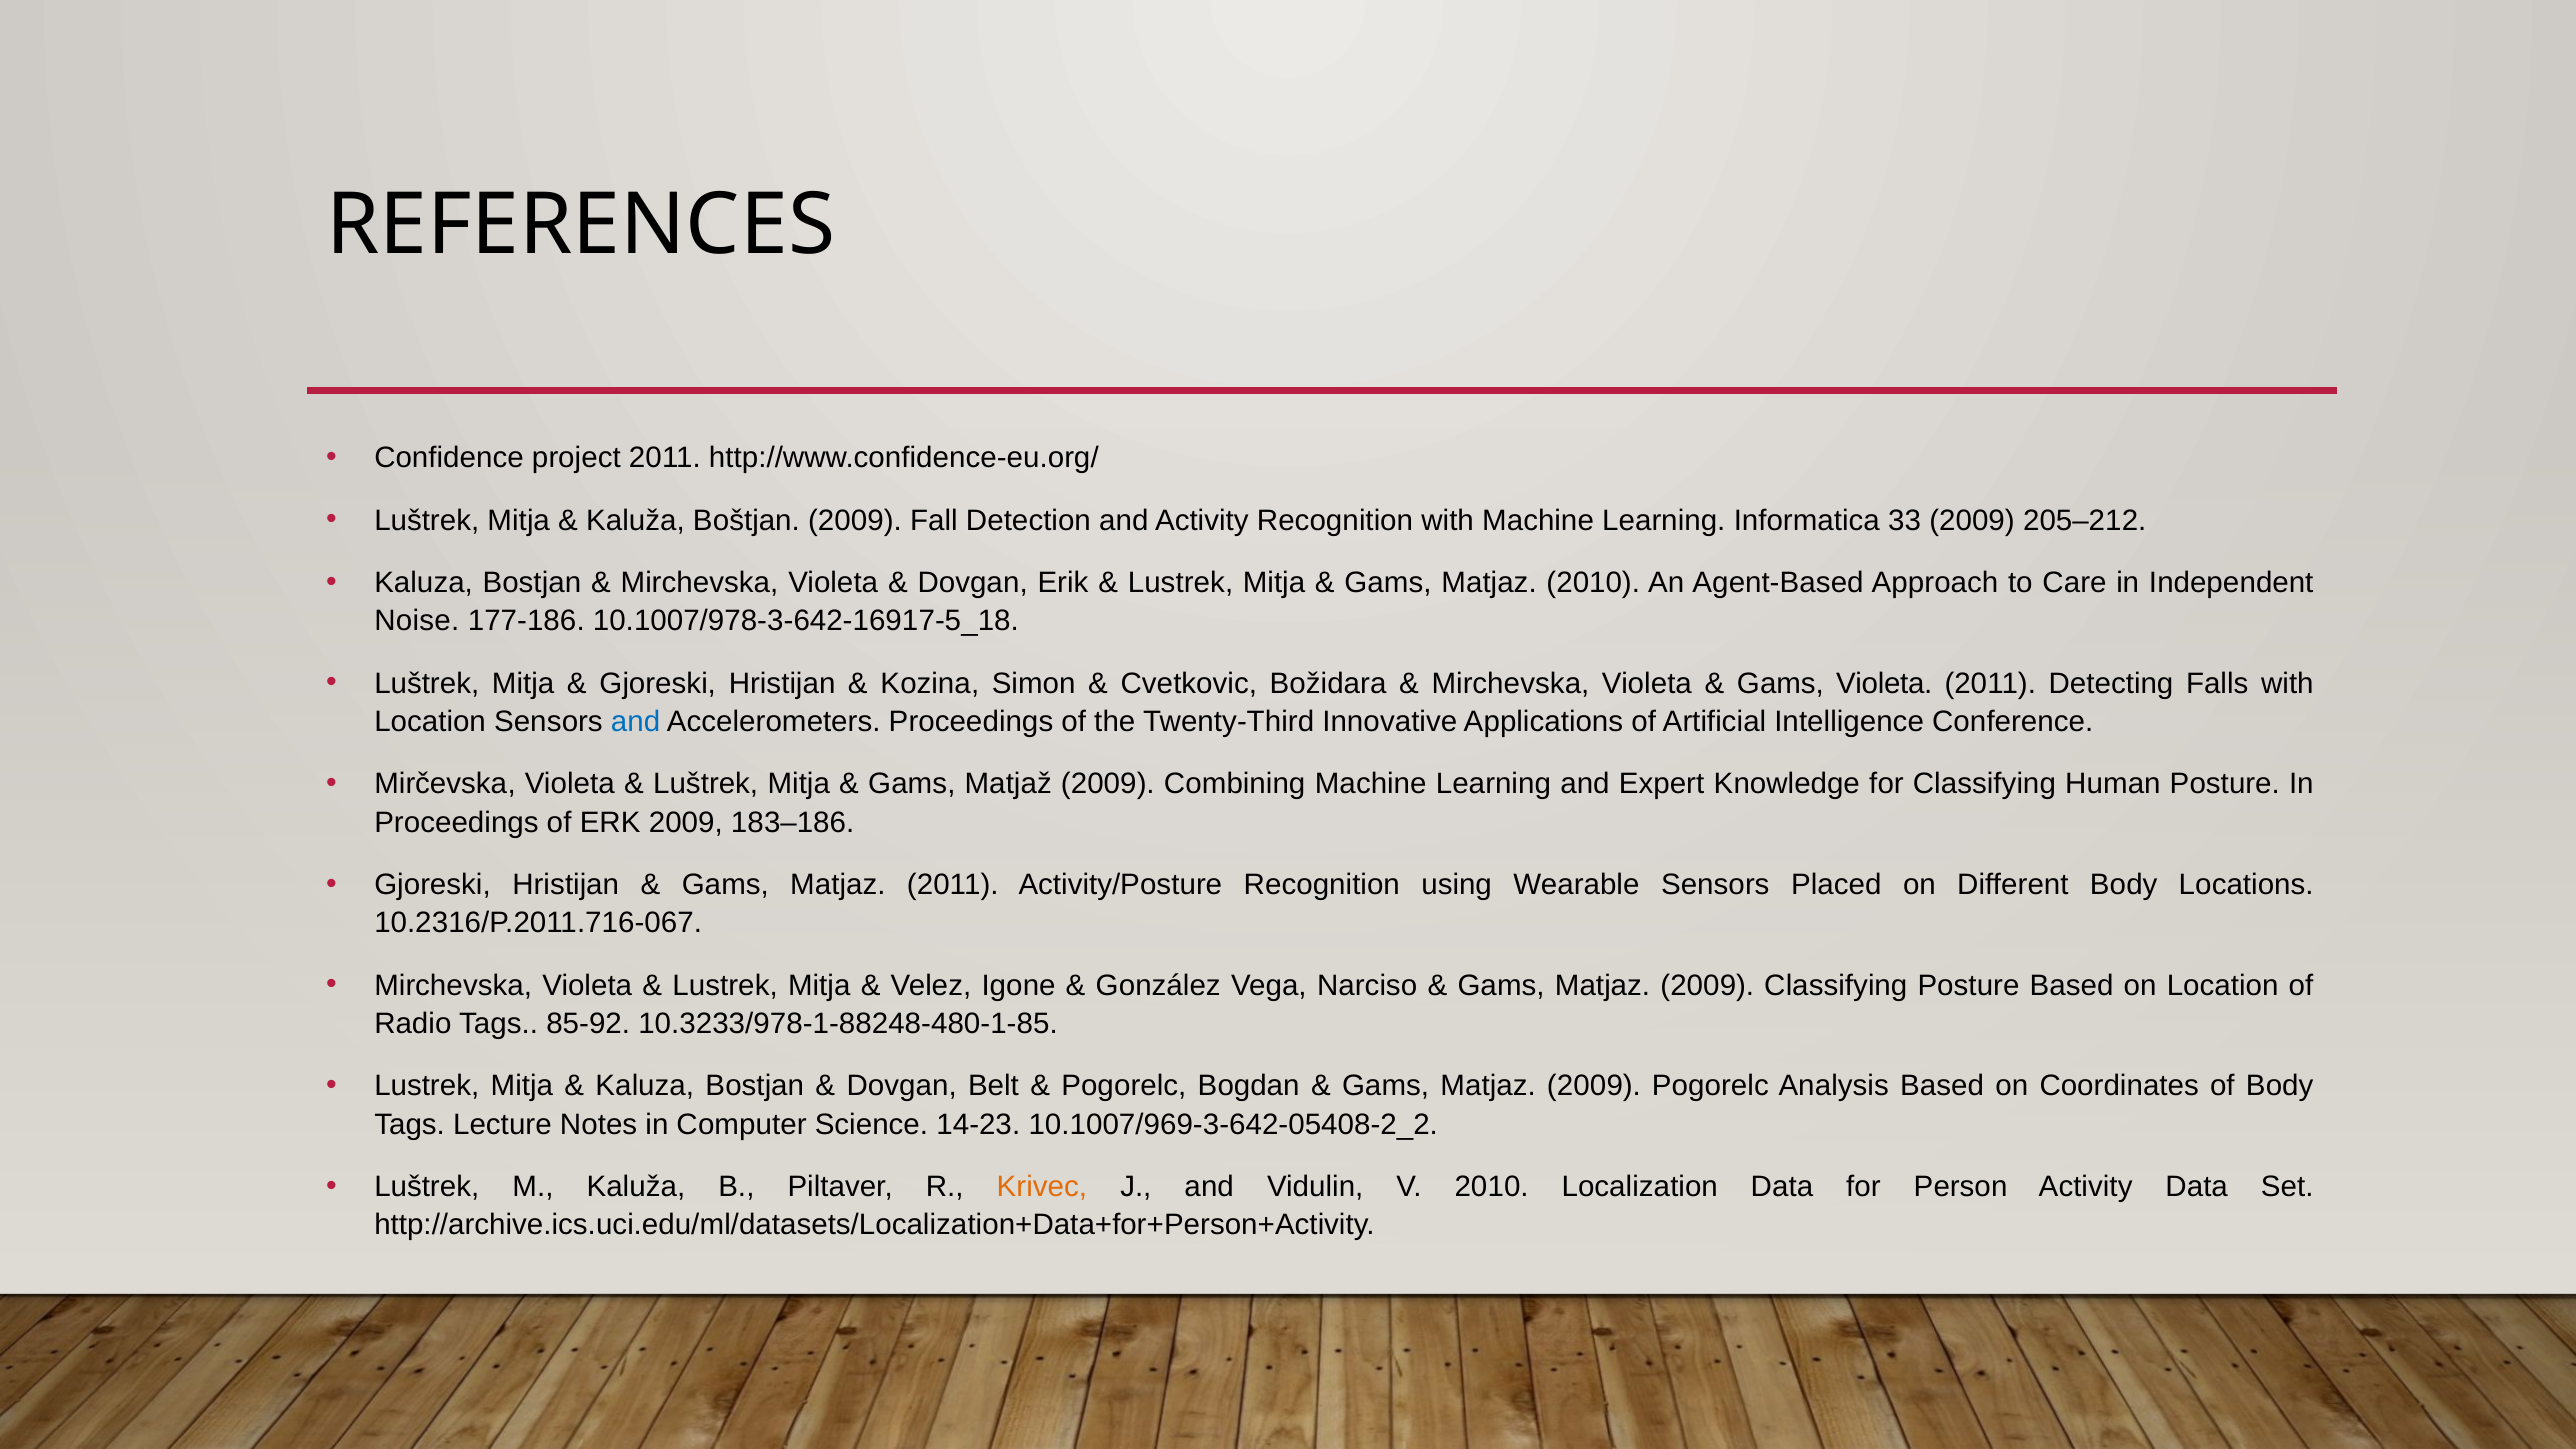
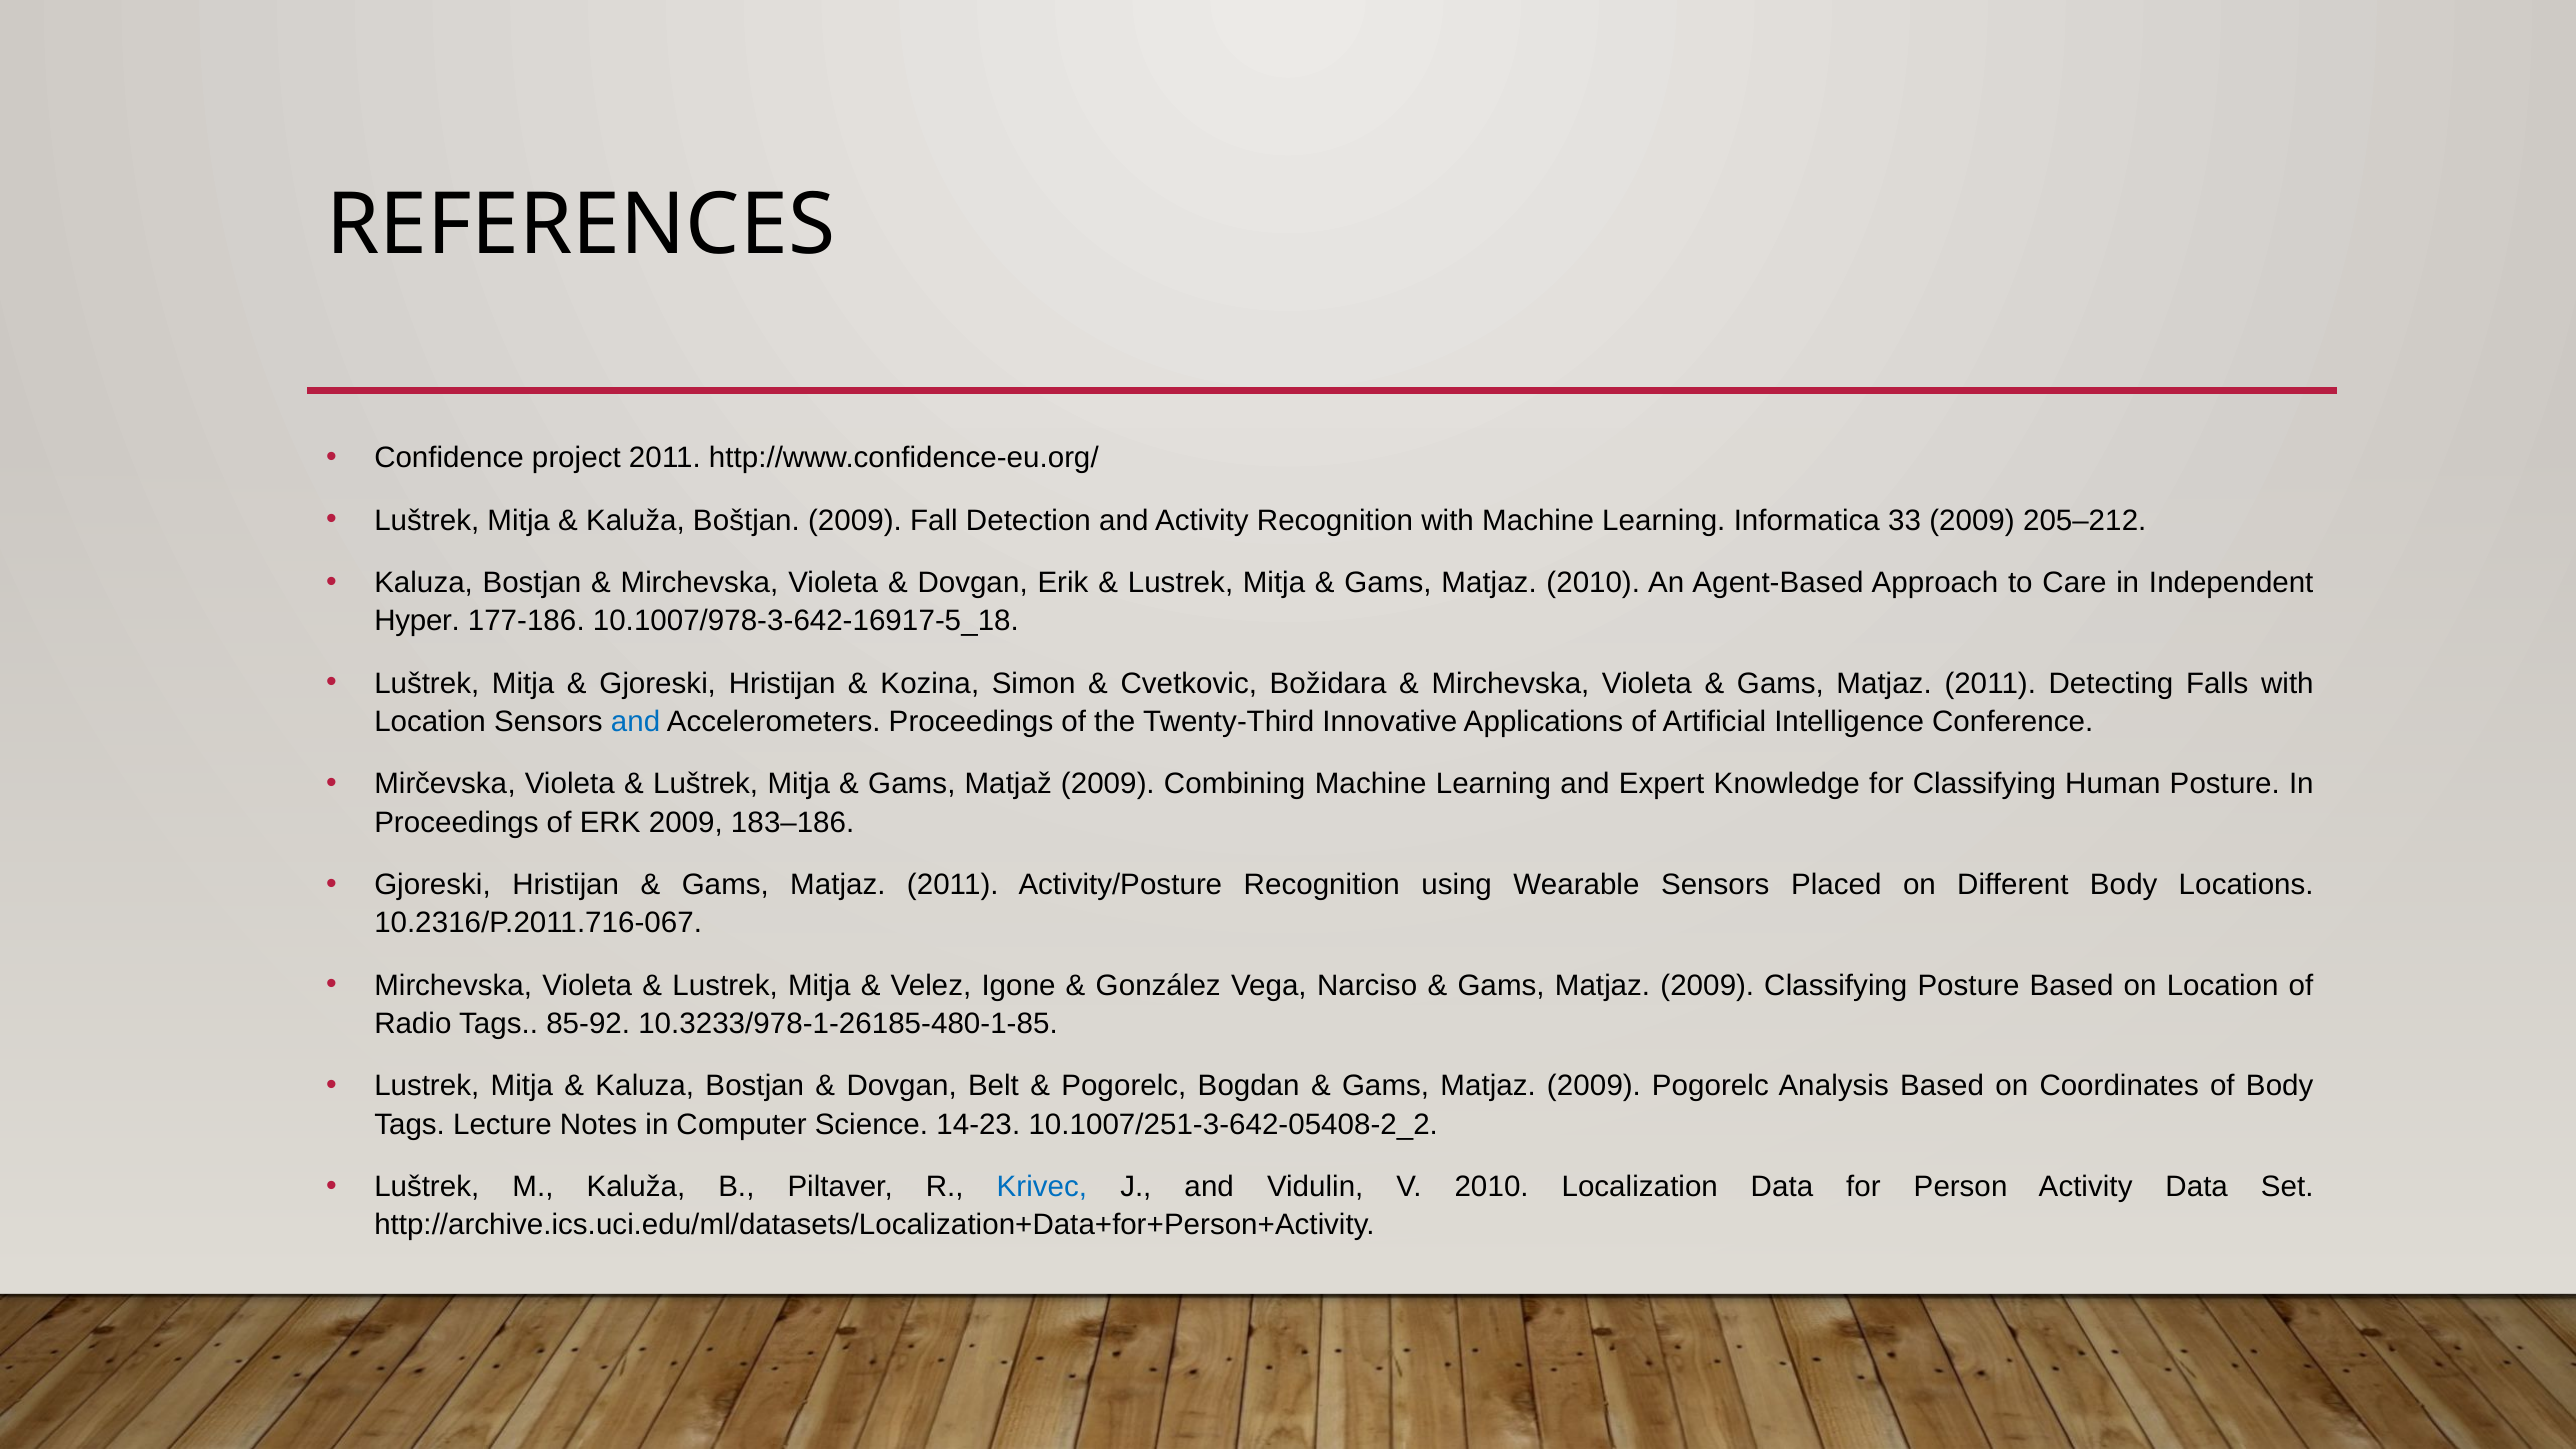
Noise: Noise -> Hyper
Violeta at (1884, 683): Violeta -> Matjaz
10.3233/978-1-88248-480-1-85: 10.3233/978-1-88248-480-1-85 -> 10.3233/978-1-26185-480-1-85
10.1007/969-3-642-05408-2_2: 10.1007/969-3-642-05408-2_2 -> 10.1007/251-3-642-05408-2_2
Krivec colour: orange -> blue
